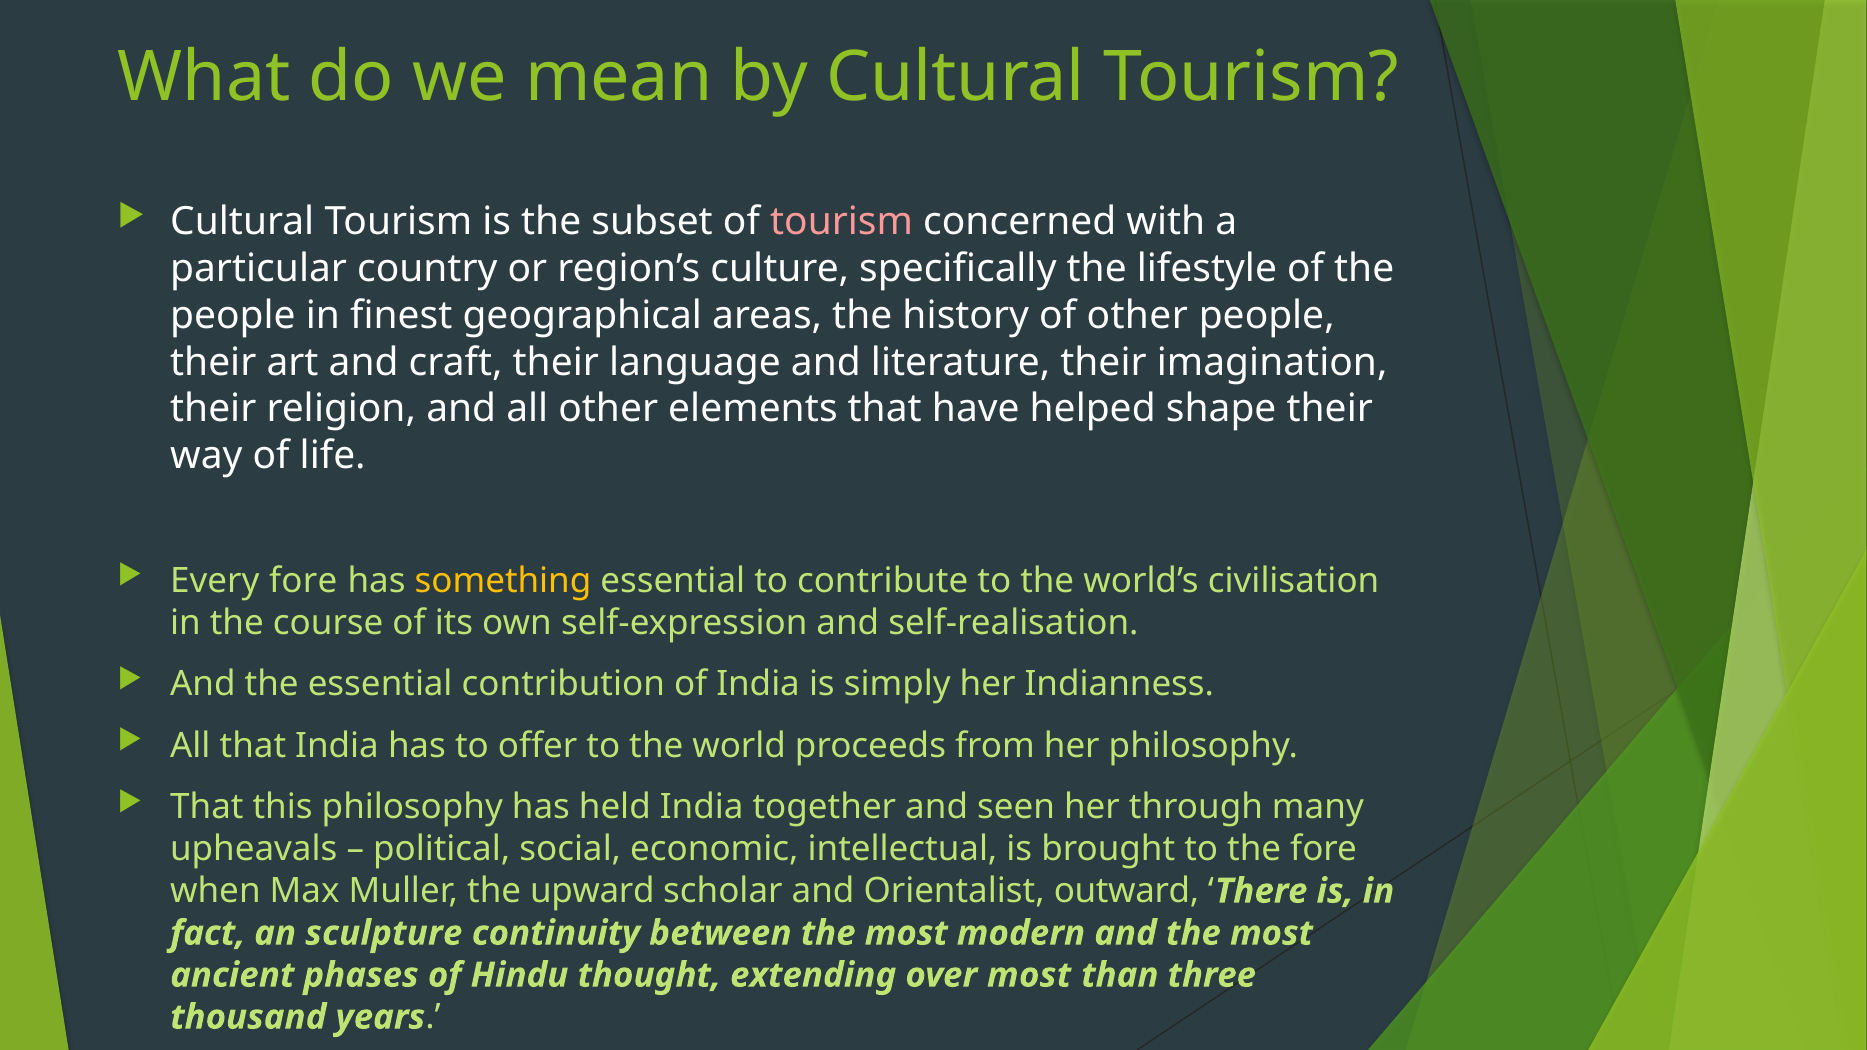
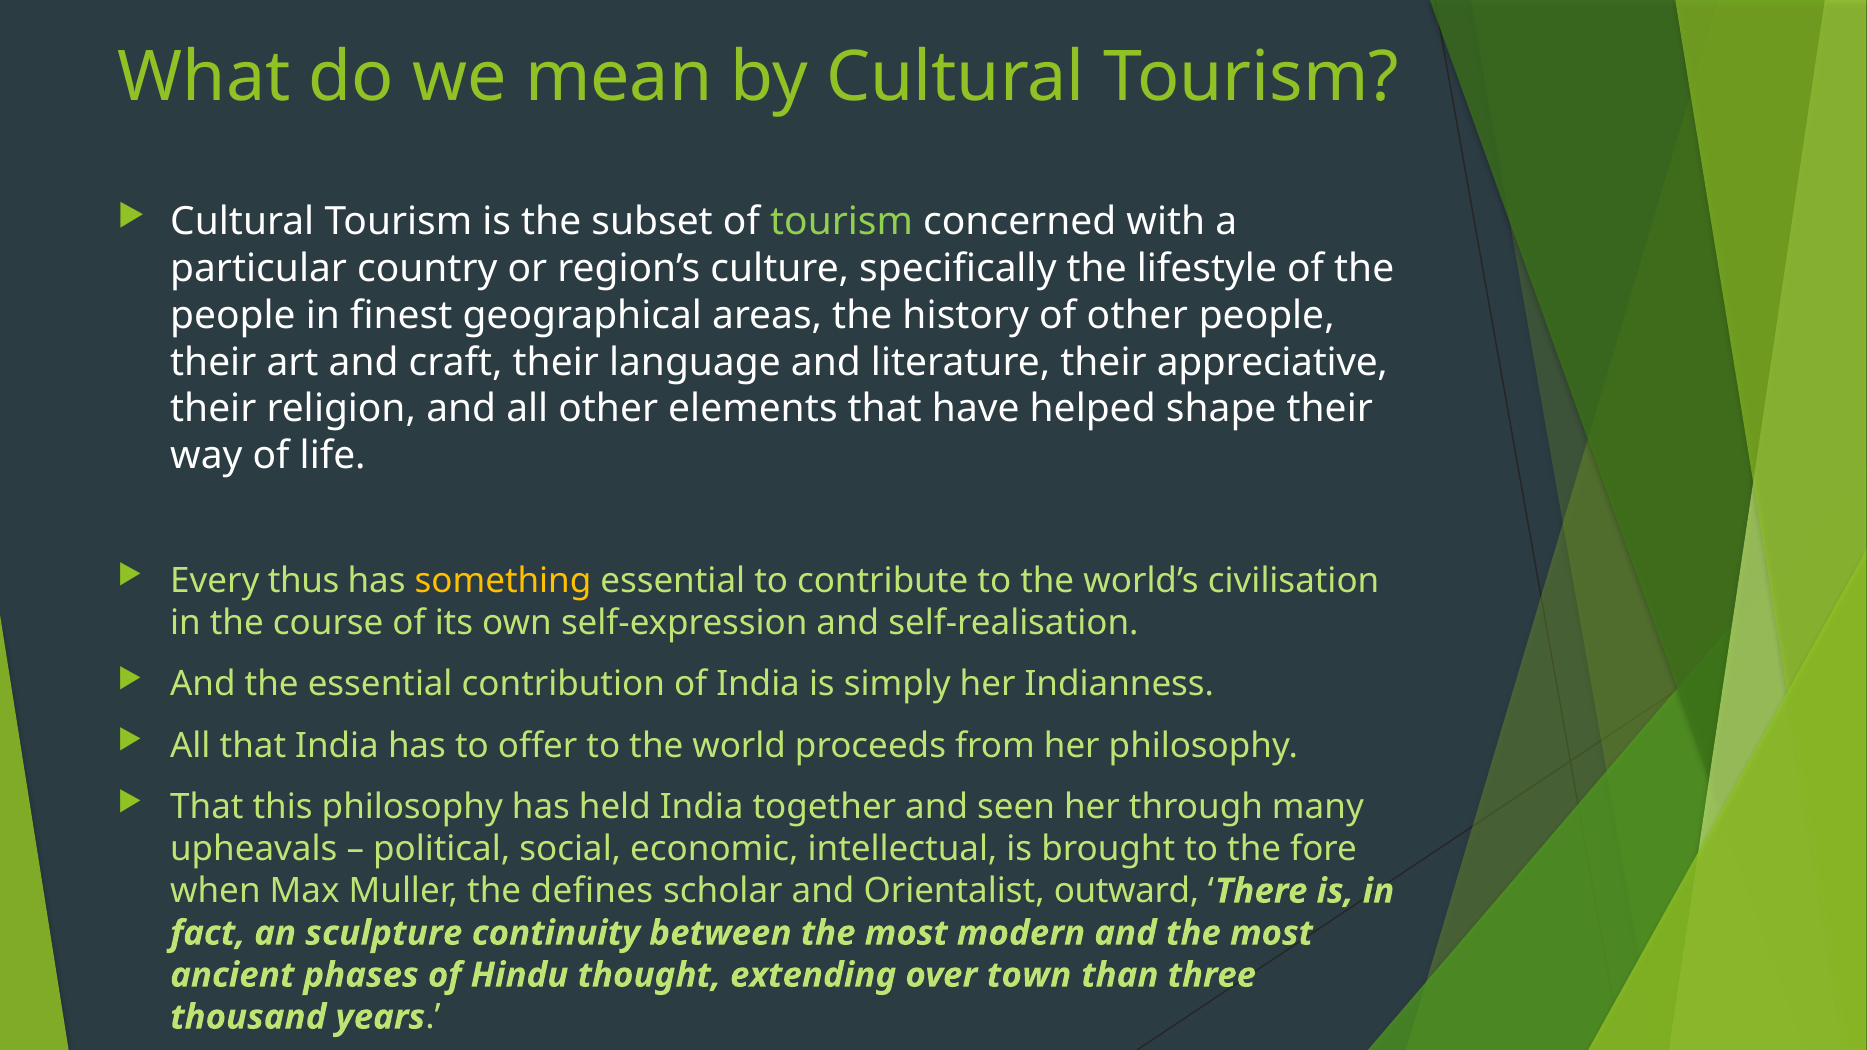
tourism at (842, 222) colour: pink -> light green
imagination: imagination -> appreciative
Every fore: fore -> thus
upward: upward -> defines
over most: most -> town
